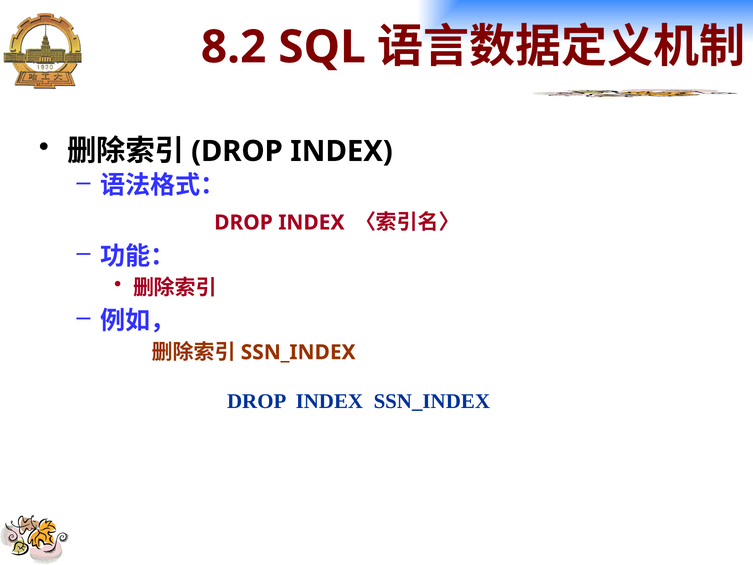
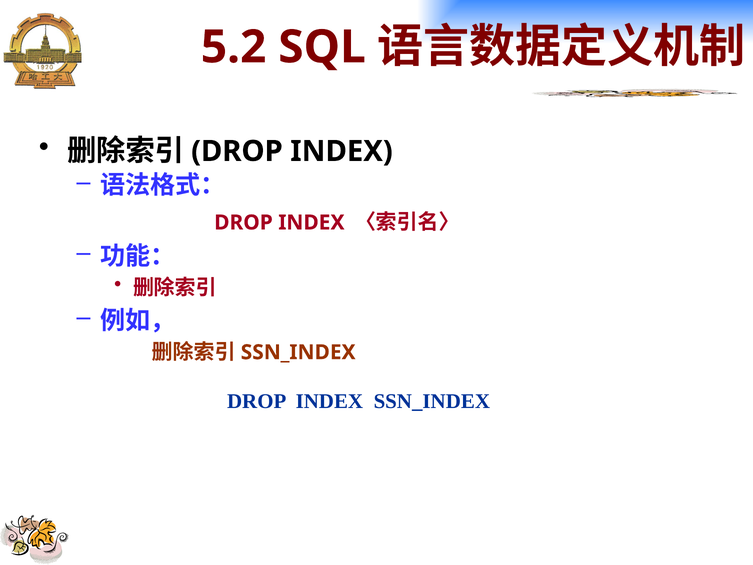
8.2: 8.2 -> 5.2
